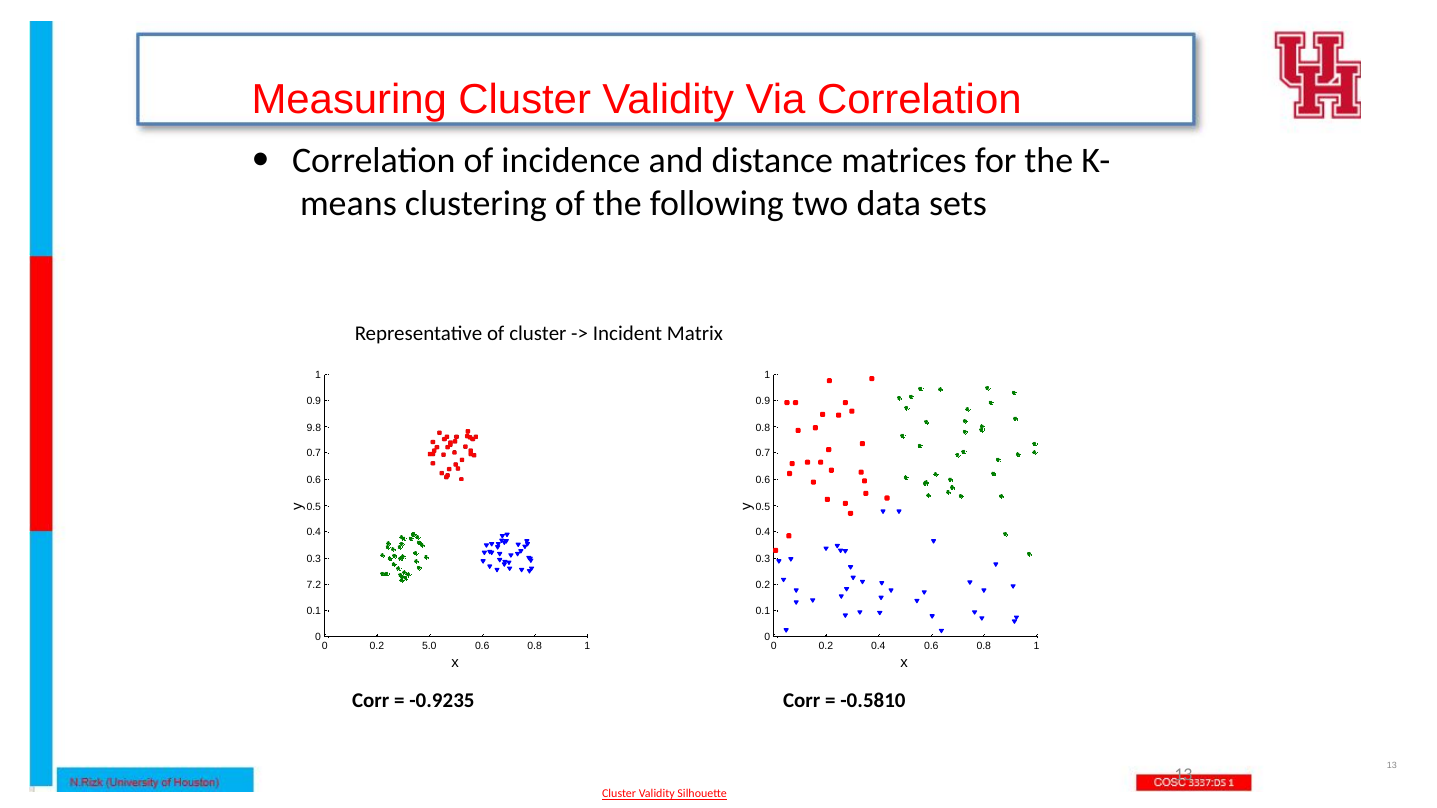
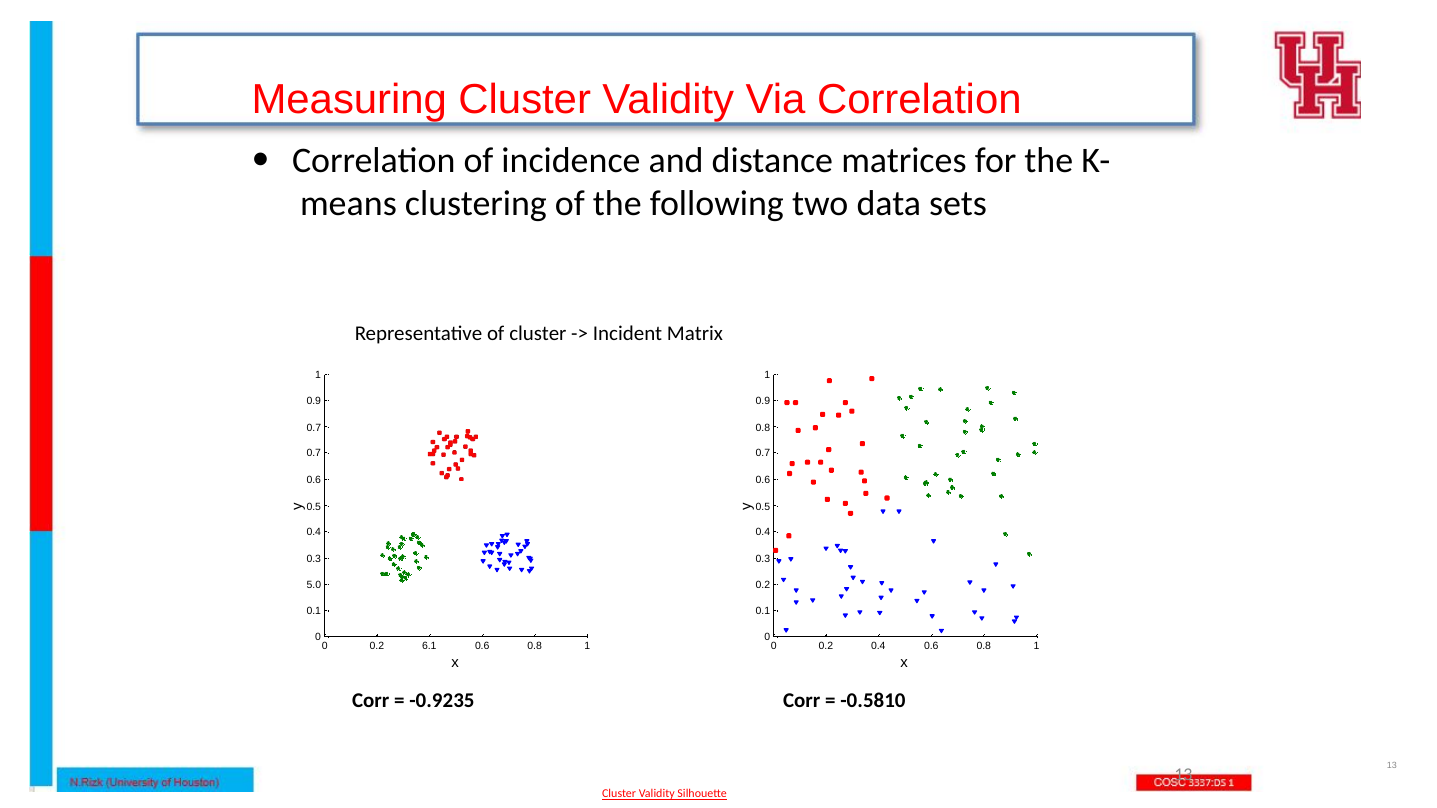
9.8 at (314, 428): 9.8 -> 0.7
7.2: 7.2 -> 5.0
5.0: 5.0 -> 6.1
